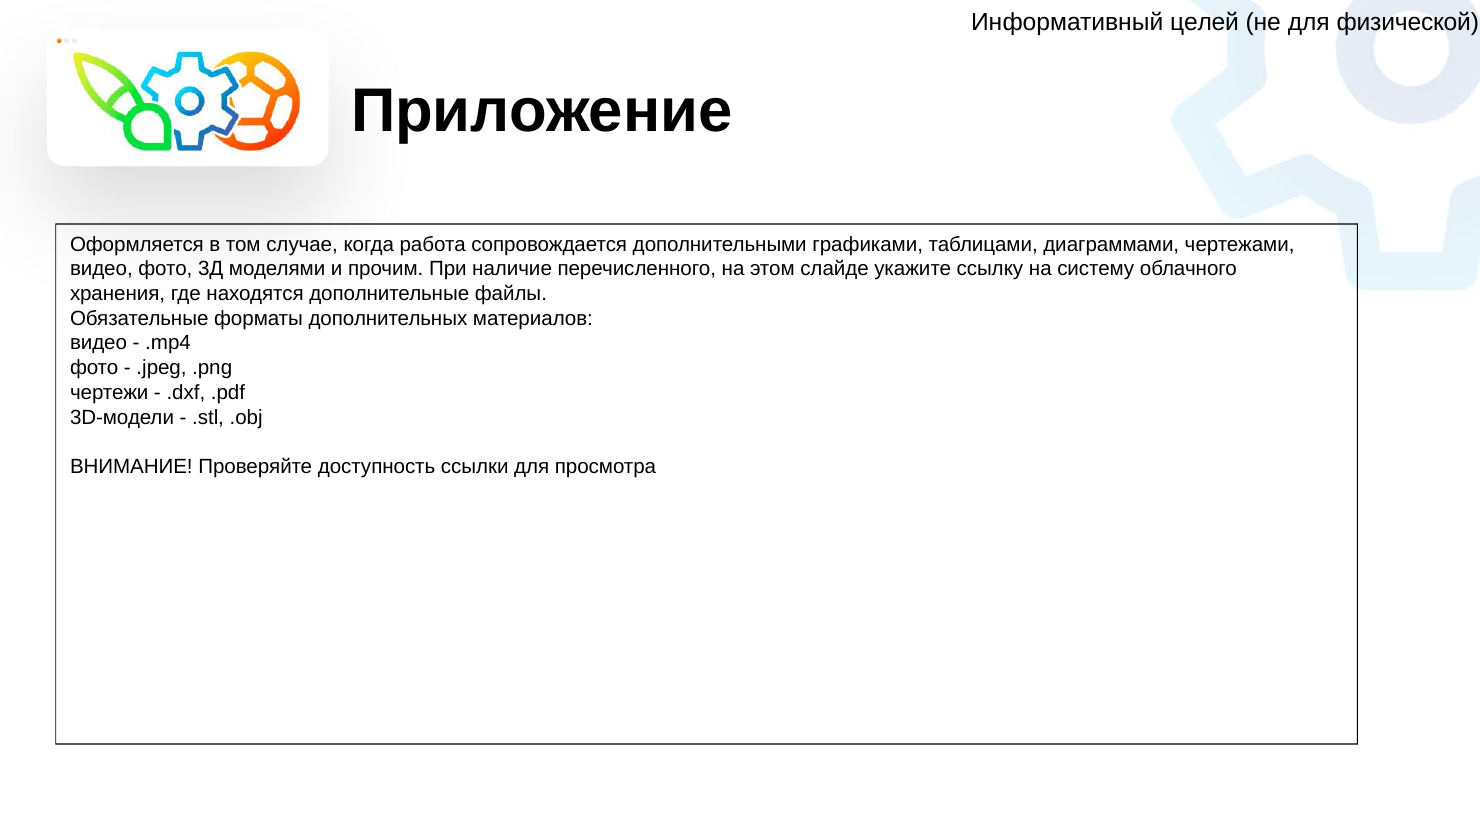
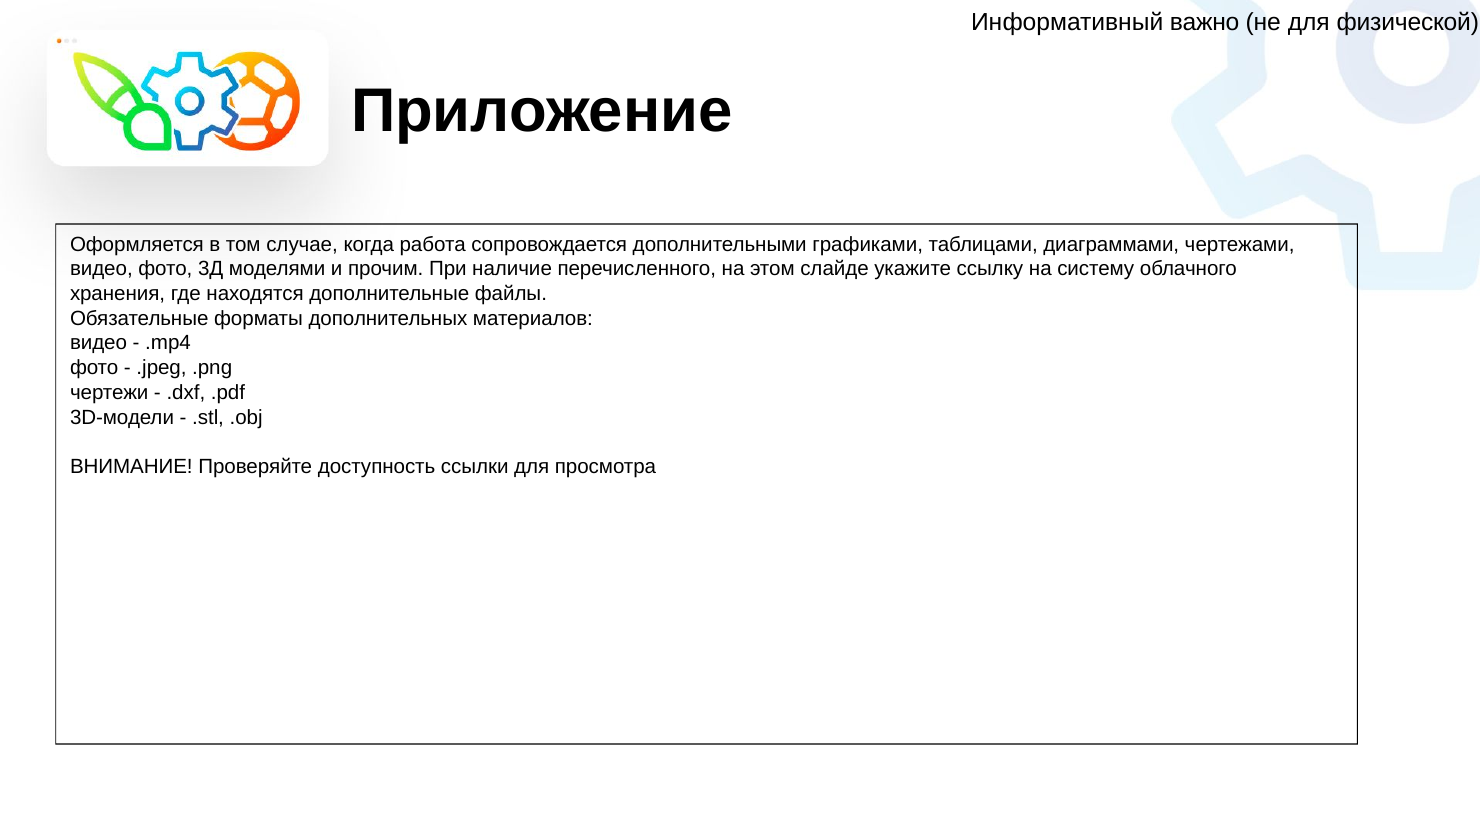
целей: целей -> важно
